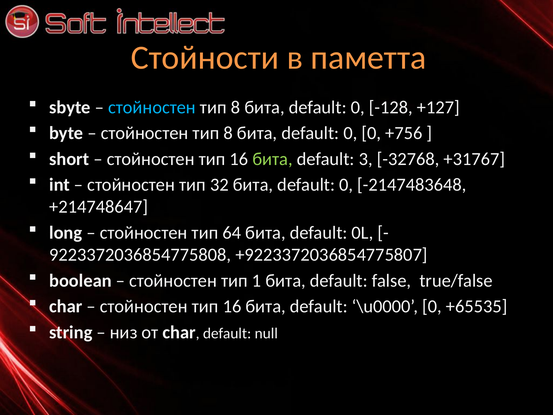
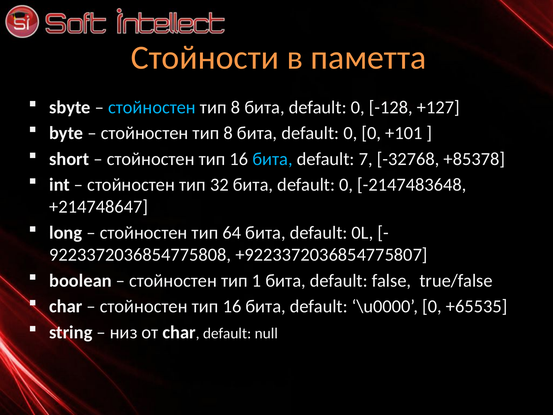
+756: +756 -> +101
бита at (273, 159) colour: light green -> light blue
3: 3 -> 7
+31767: +31767 -> +85378
